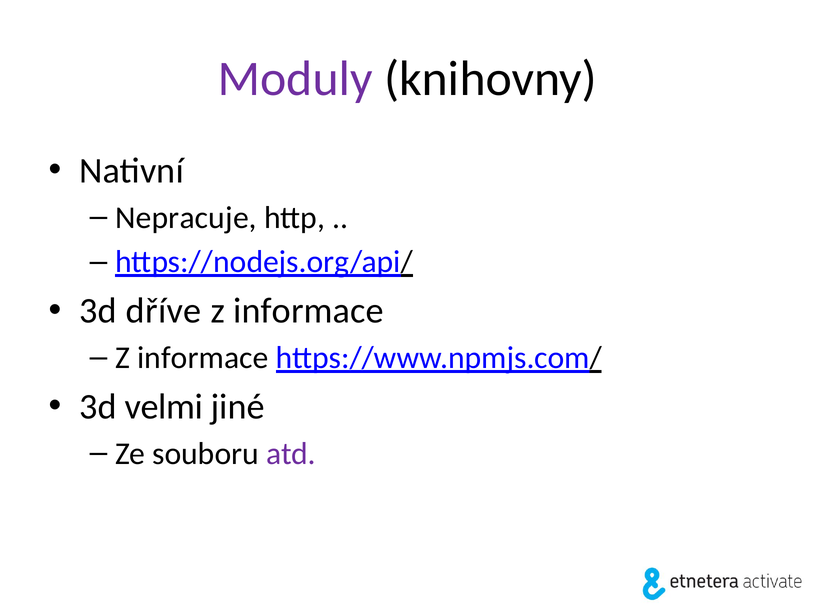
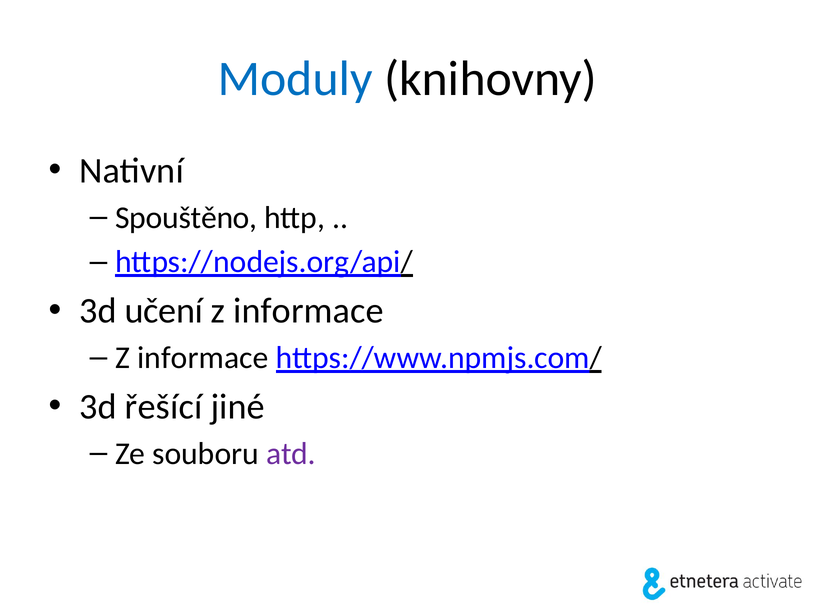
Moduly colour: purple -> blue
Nepracuje: Nepracuje -> Spouštěno
dříve: dříve -> učení
velmi: velmi -> řešící
